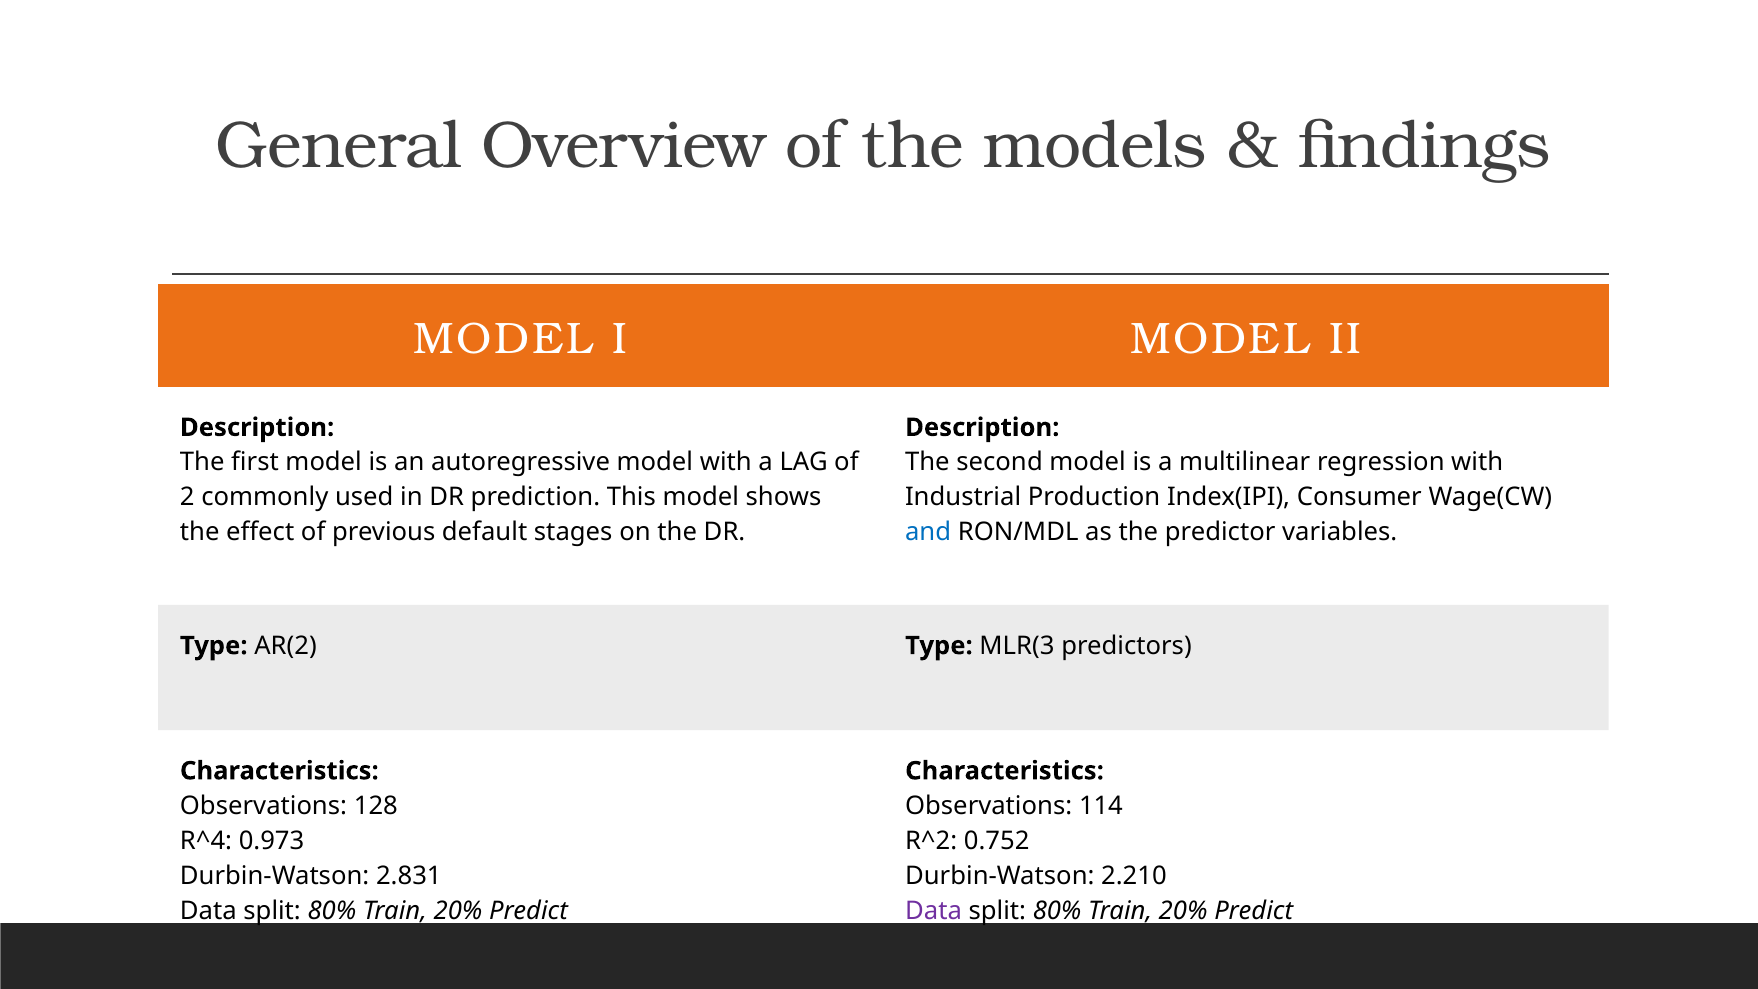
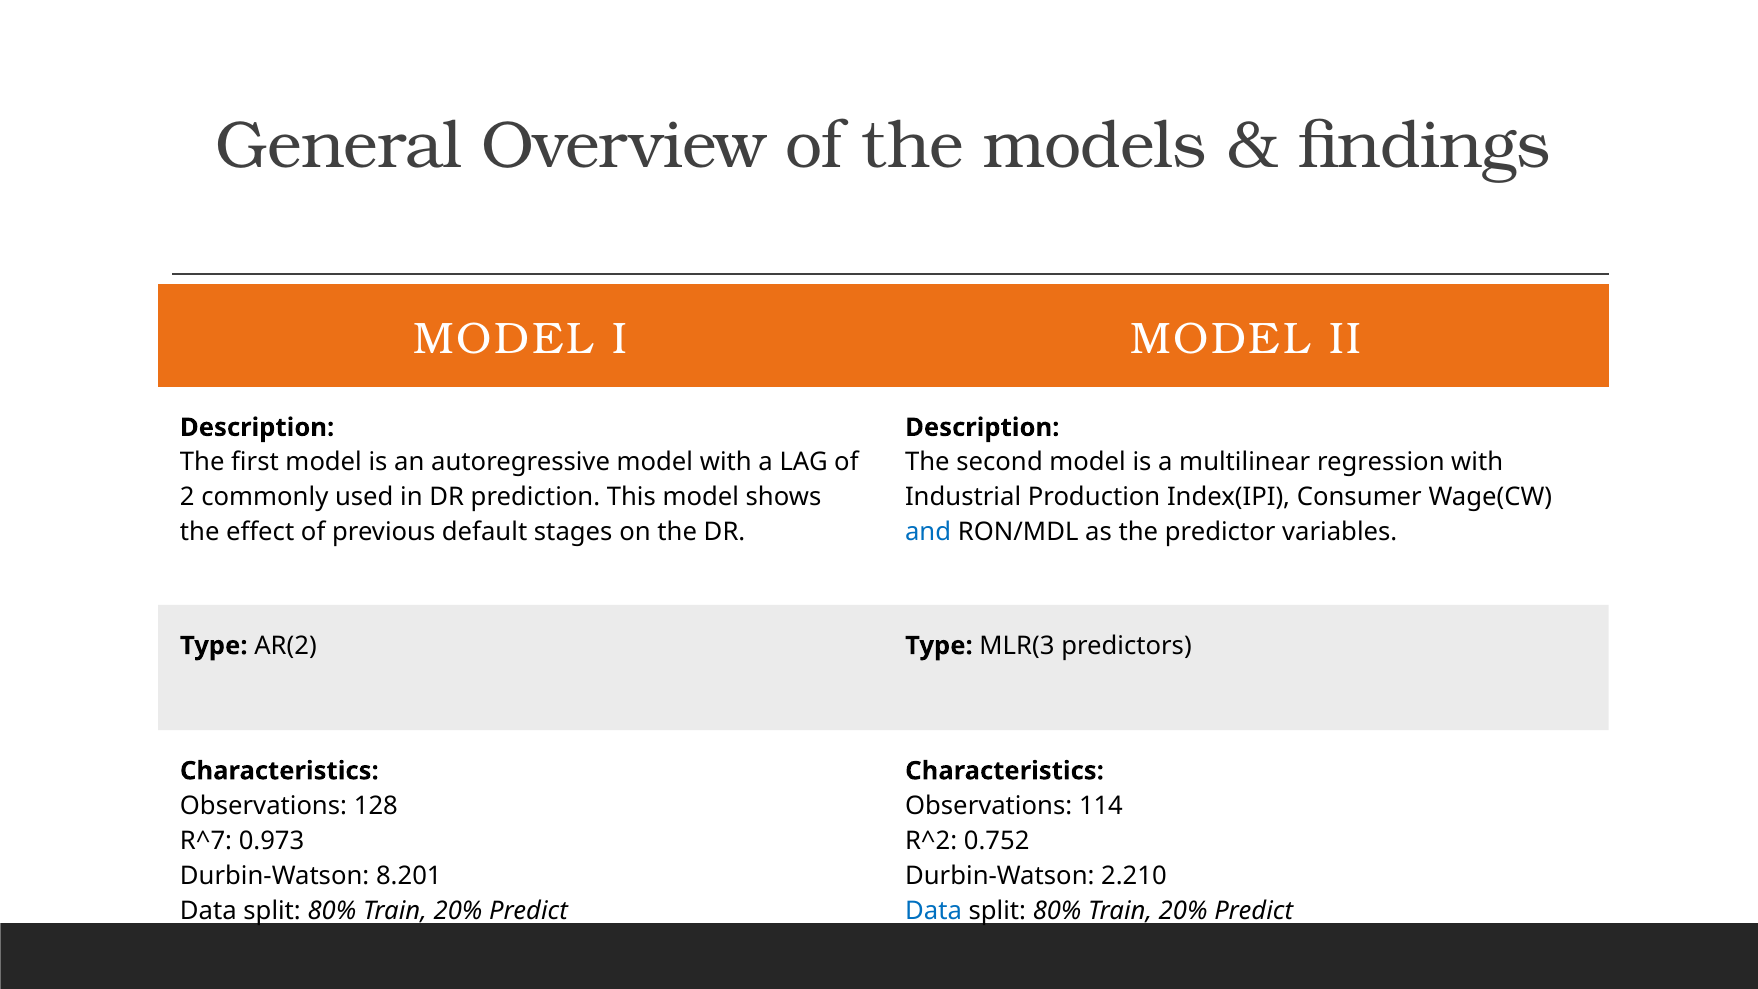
R^4: R^4 -> R^7
2.831: 2.831 -> 8.201
Data at (934, 911) colour: purple -> blue
